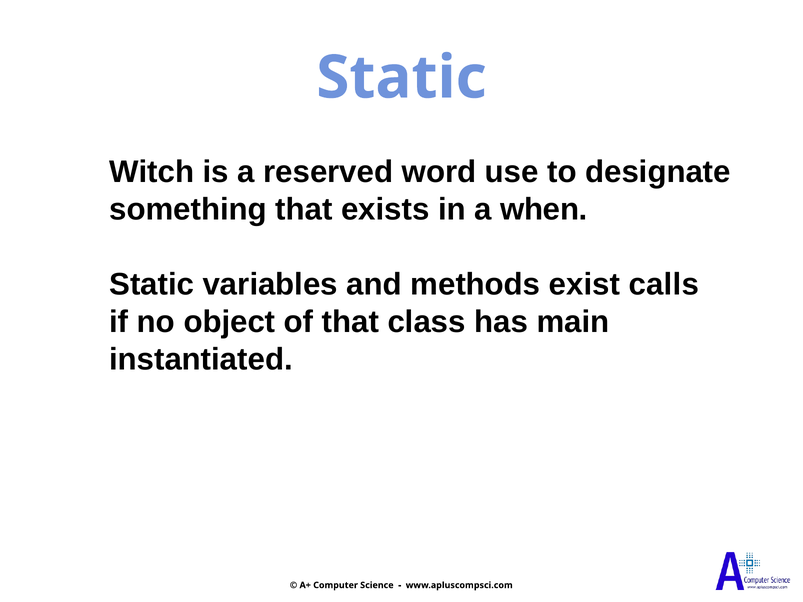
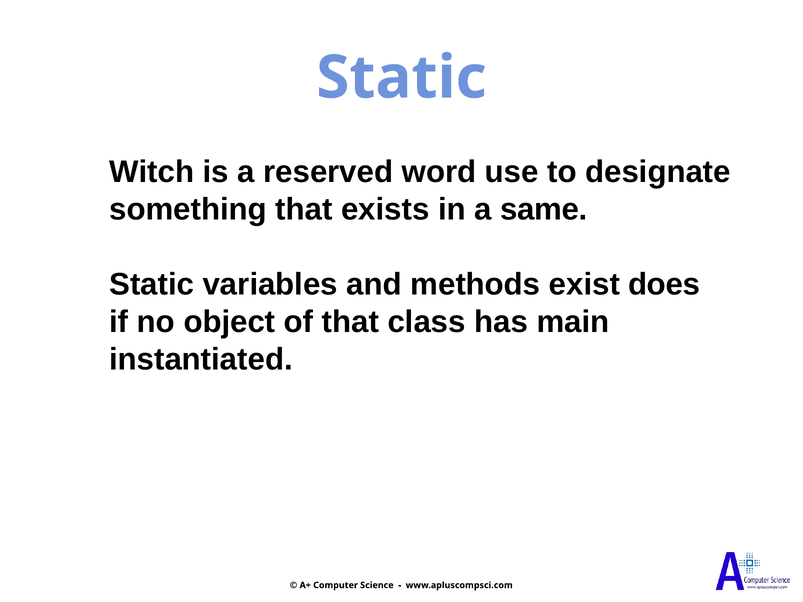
when: when -> same
calls: calls -> does
